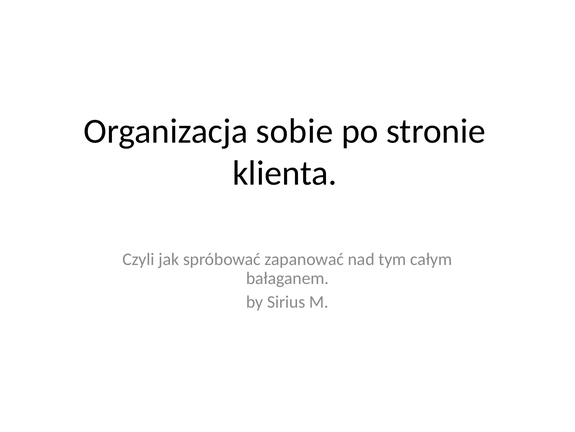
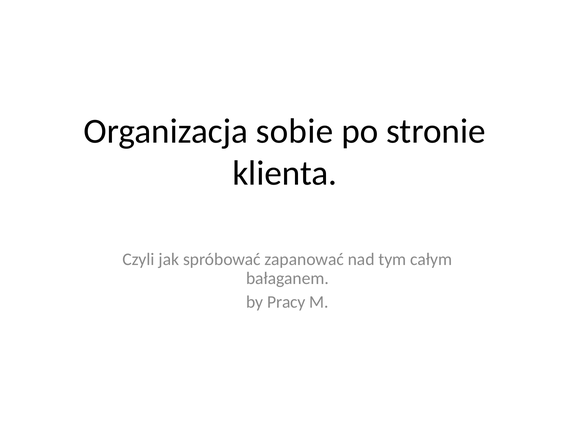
Sirius: Sirius -> Pracy
